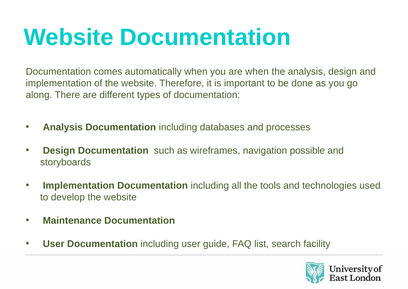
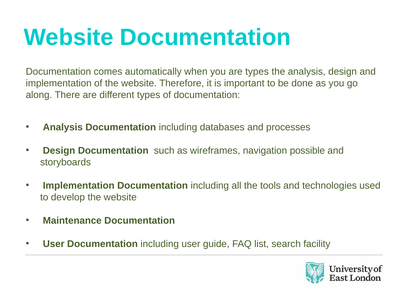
are when: when -> types
